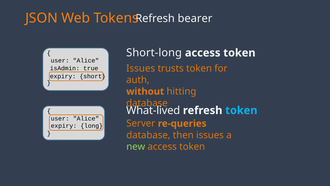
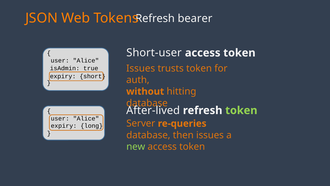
Short-long: Short-long -> Short-user
What-lived: What-lived -> After-lived
token at (241, 110) colour: light blue -> light green
